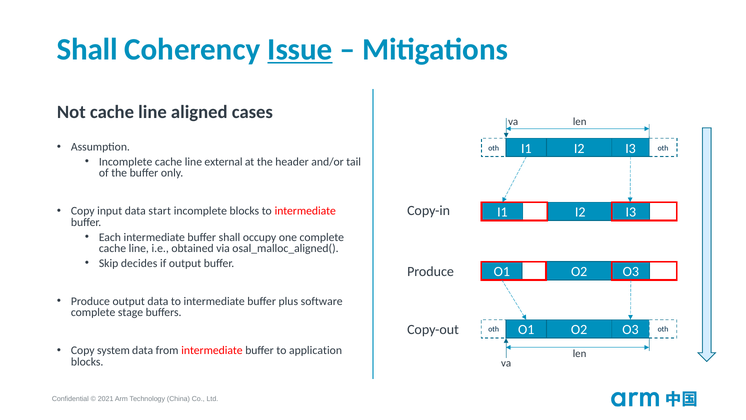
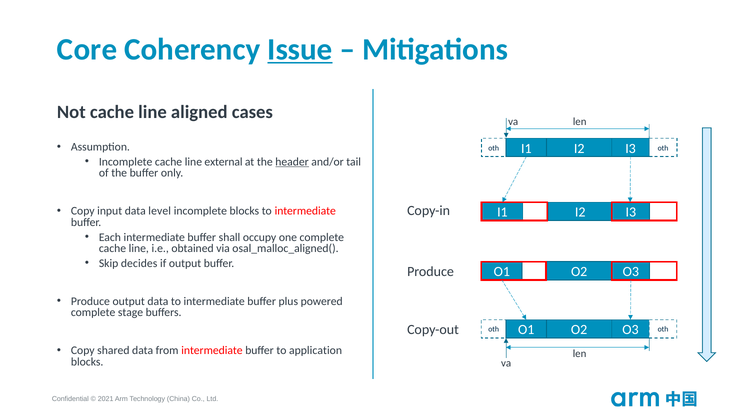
Shall at (87, 49): Shall -> Core
header underline: none -> present
start: start -> level
software: software -> powered
system: system -> shared
